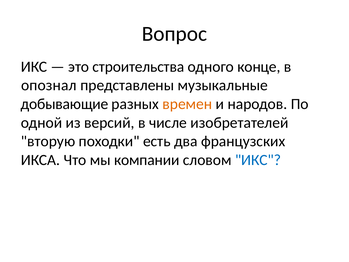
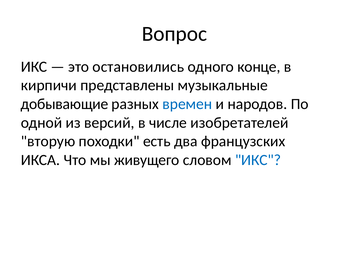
строительства: строительства -> остановились
опознал: опознал -> кирпичи
времен colour: orange -> blue
компании: компании -> живущего
